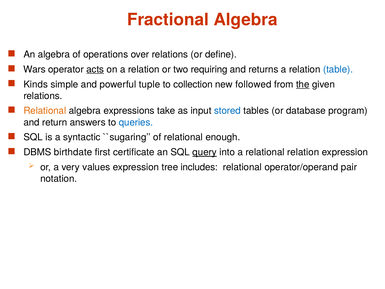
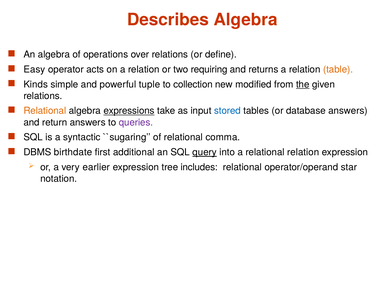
Fractional: Fractional -> Describes
Wars: Wars -> Easy
acts underline: present -> none
table colour: blue -> orange
followed: followed -> modified
expressions underline: none -> present
database program: program -> answers
queries colour: blue -> purple
enough: enough -> comma
certificate: certificate -> additional
values: values -> earlier
pair: pair -> star
